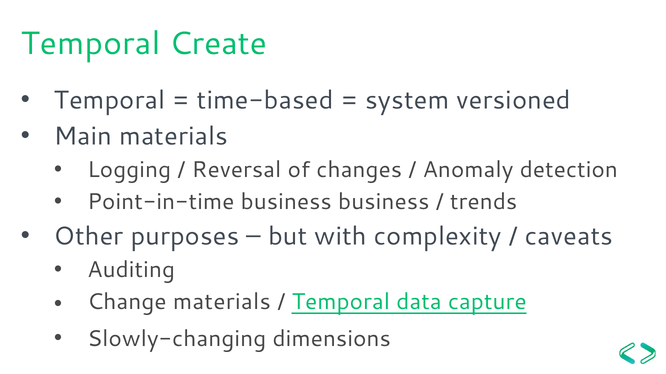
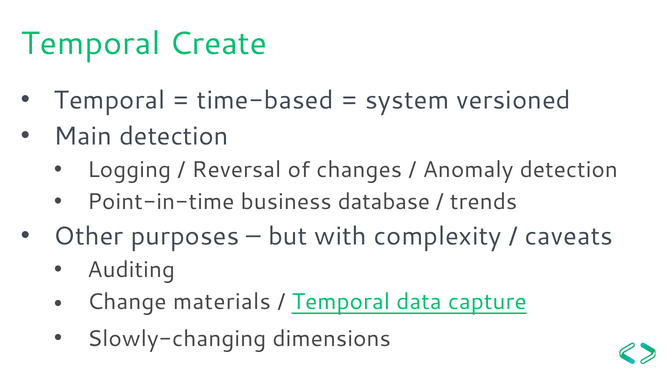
Main materials: materials -> detection
business business: business -> database
